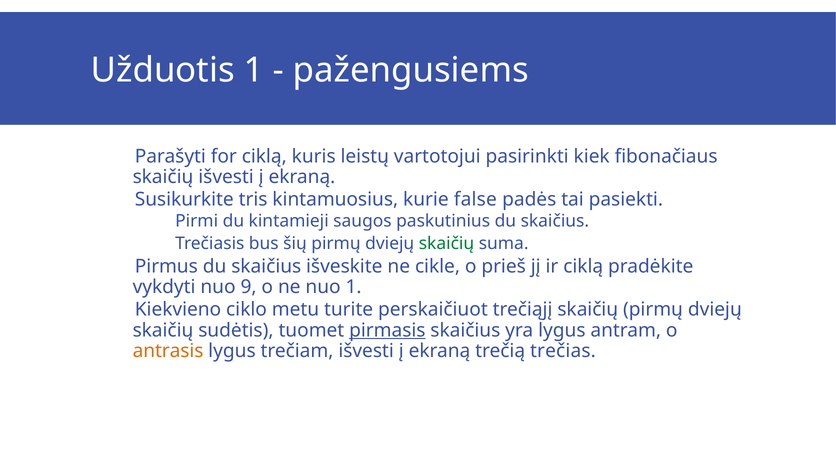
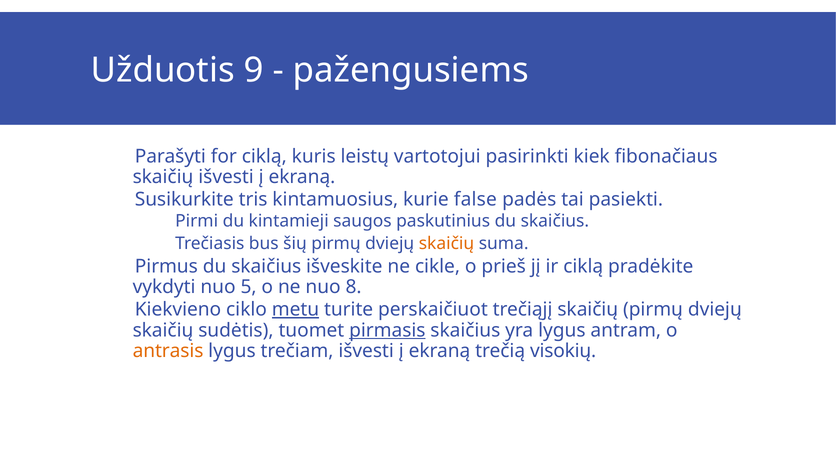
Užduotis 1: 1 -> 9
skaičių at (446, 243) colour: green -> orange
9: 9 -> 5
nuo 1: 1 -> 8
metu underline: none -> present
trečias: trečias -> visokių
